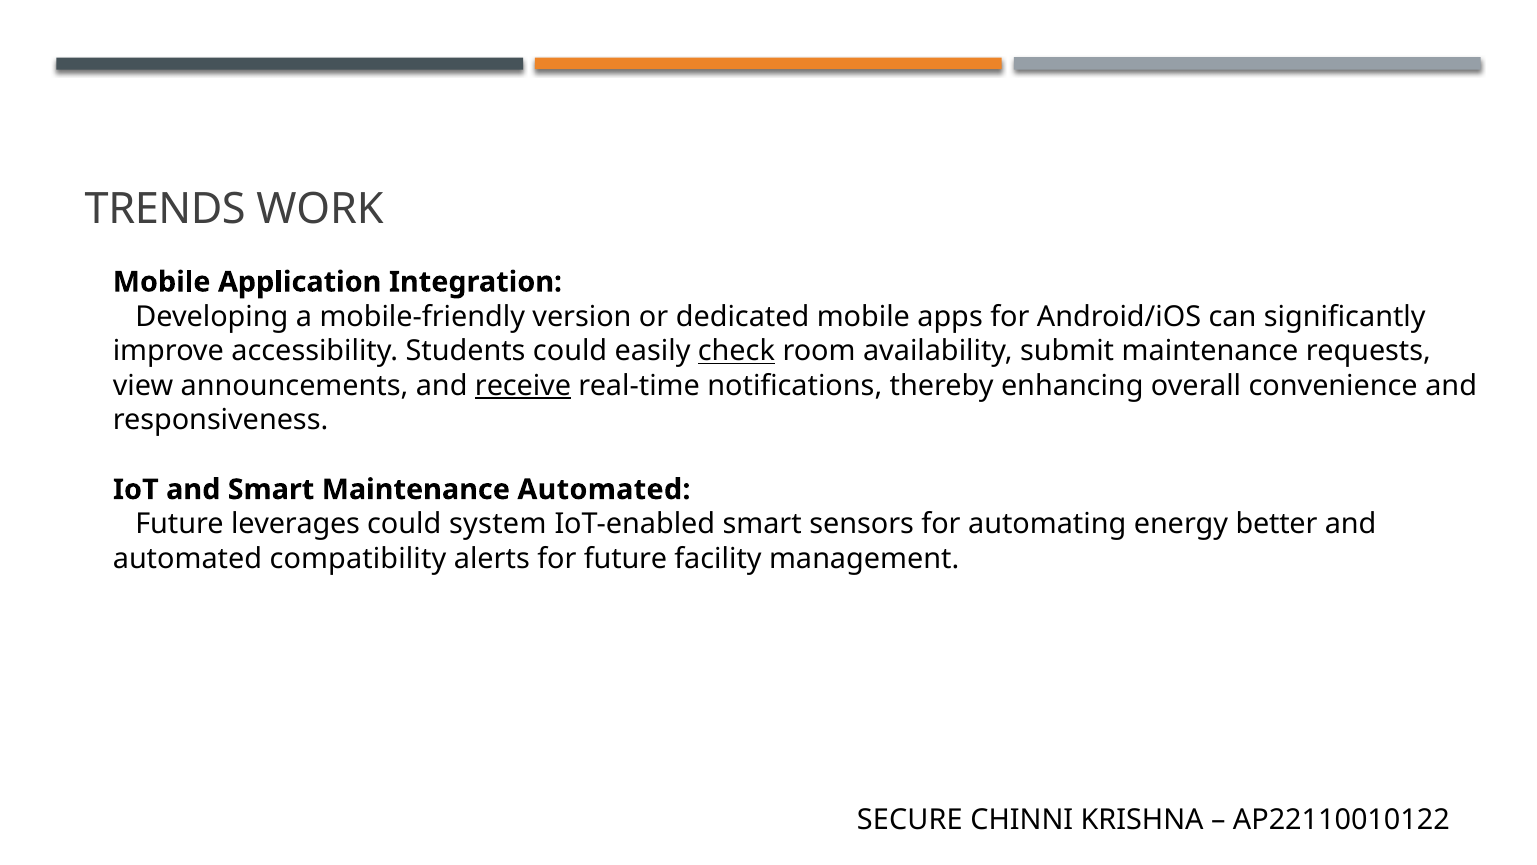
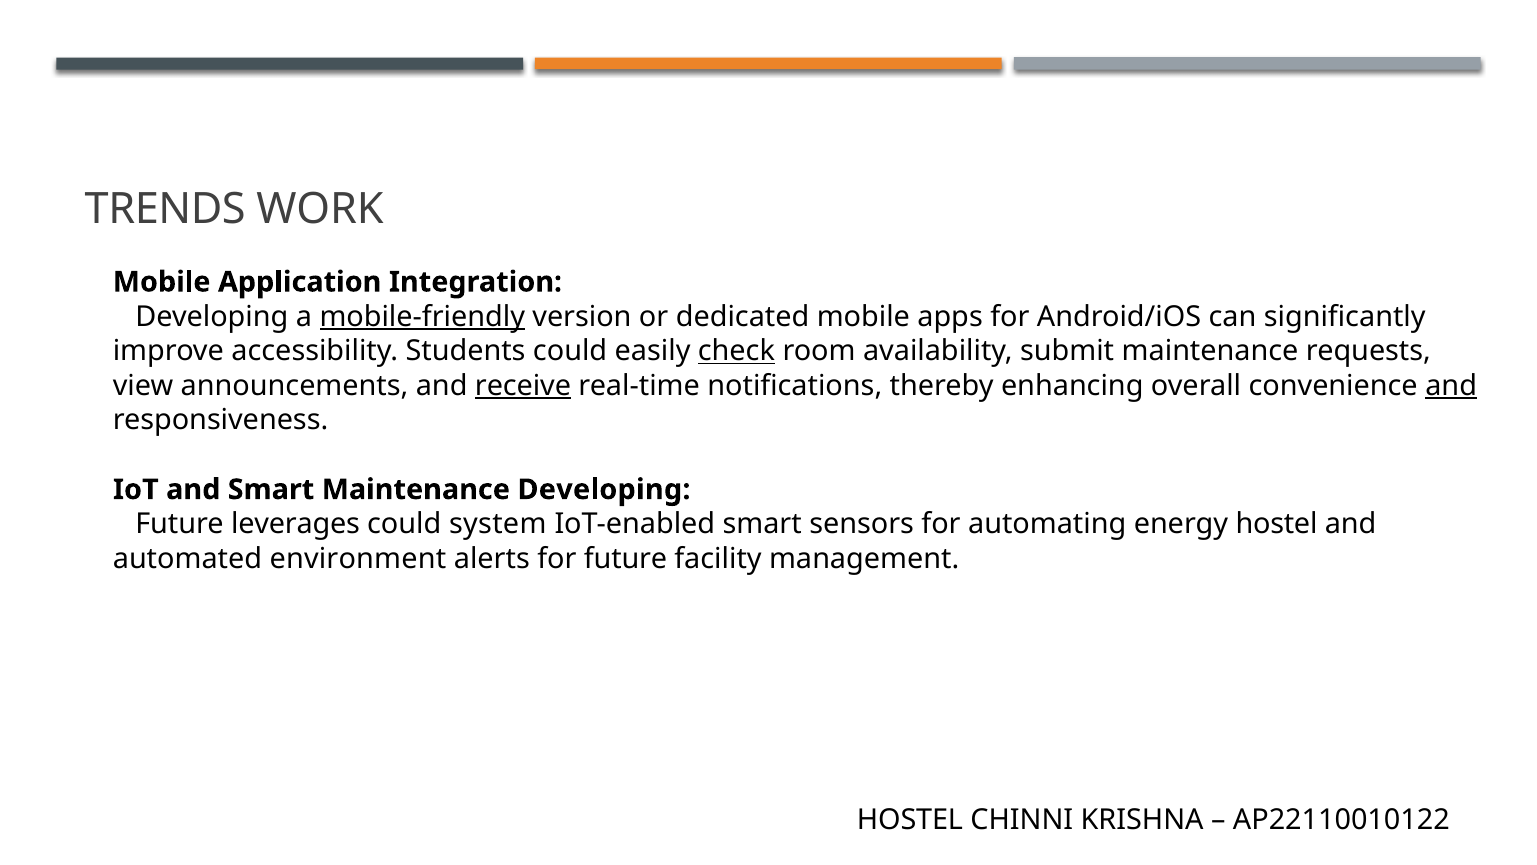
mobile-friendly underline: none -> present
and at (1451, 386) underline: none -> present
Maintenance Automated: Automated -> Developing
energy better: better -> hostel
compatibility: compatibility -> environment
SECURE at (910, 820): SECURE -> HOSTEL
